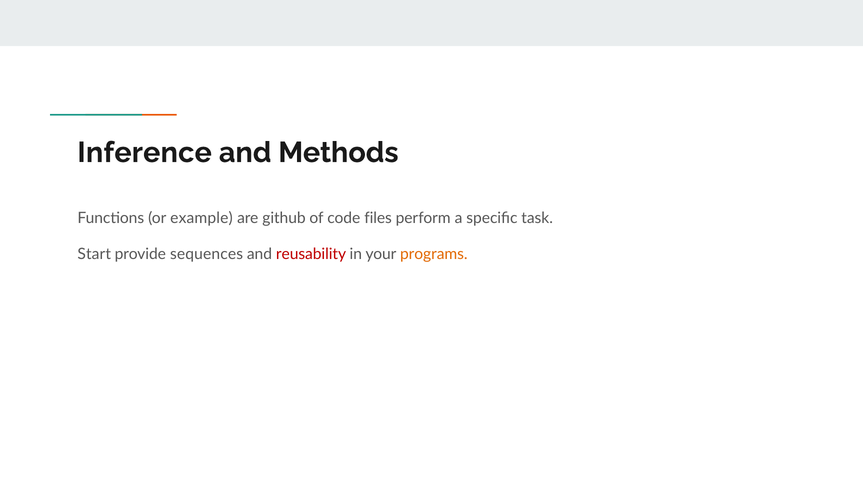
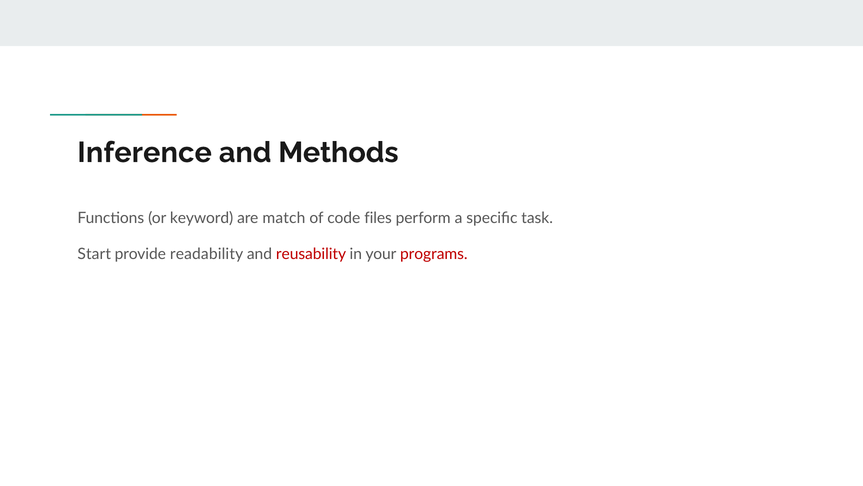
example: example -> keyword
github: github -> match
sequences: sequences -> readability
programs colour: orange -> red
